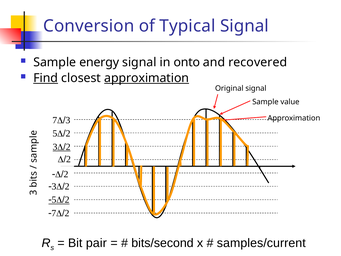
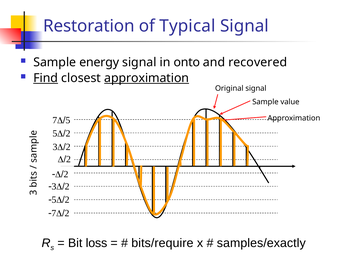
Conversion: Conversion -> Restoration
7D/3: 7D/3 -> 7D/5
3D/2 underline: present -> none
-5D/2 underline: present -> none
pair: pair -> loss
bits/second: bits/second -> bits/require
samples/current: samples/current -> samples/exactly
